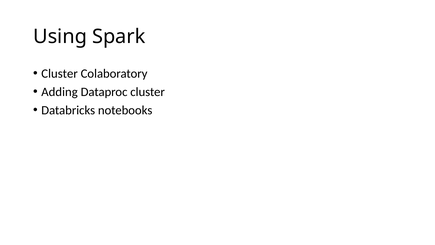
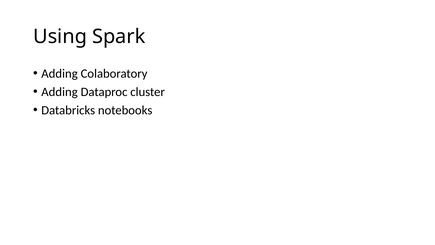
Cluster at (60, 74): Cluster -> Adding
